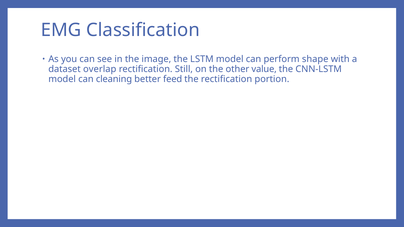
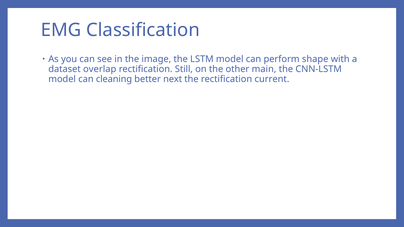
value: value -> main
feed: feed -> next
portion: portion -> current
